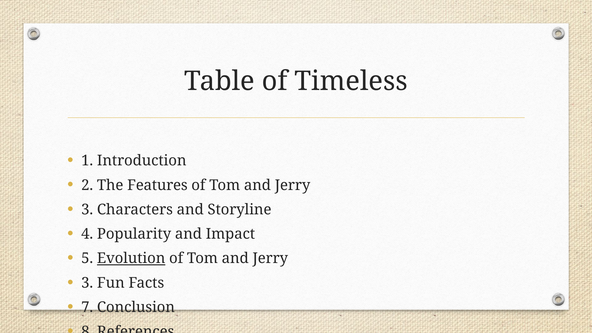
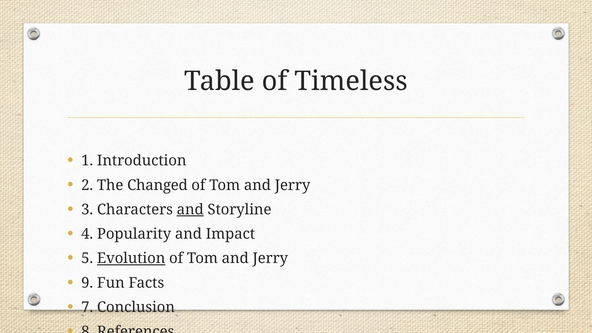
Features: Features -> Changed
and at (190, 210) underline: none -> present
3 at (87, 283): 3 -> 9
